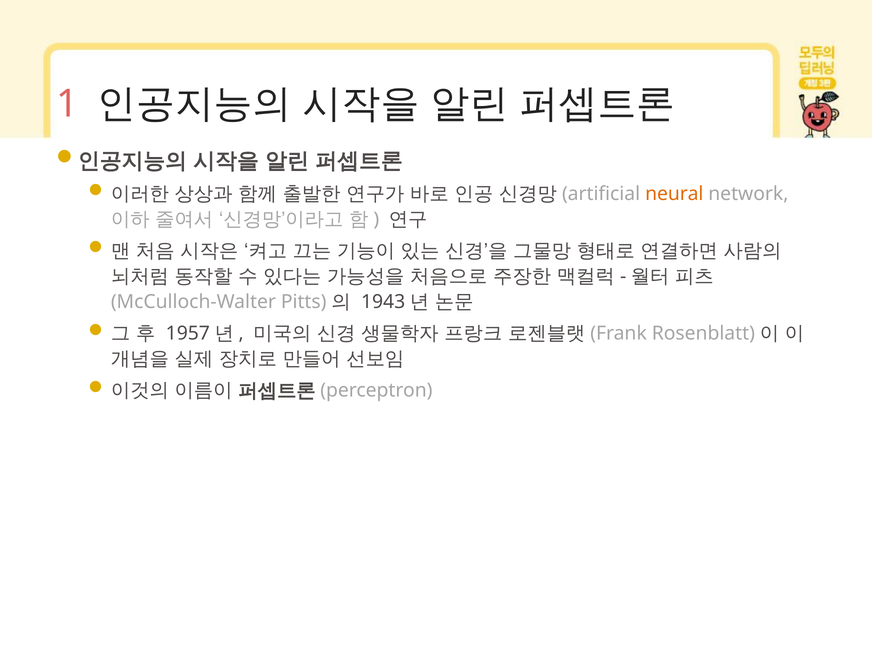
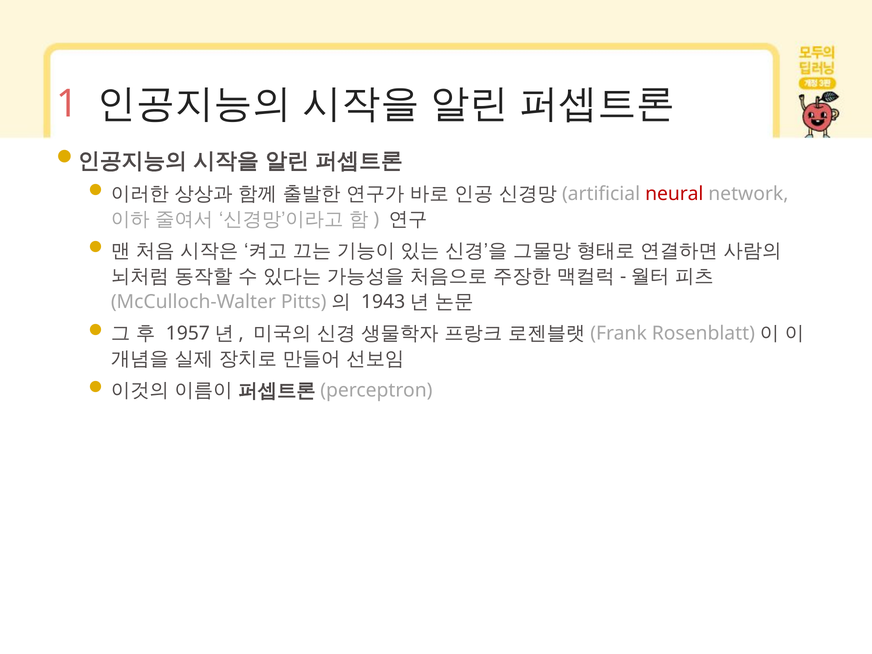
neural colour: orange -> red
